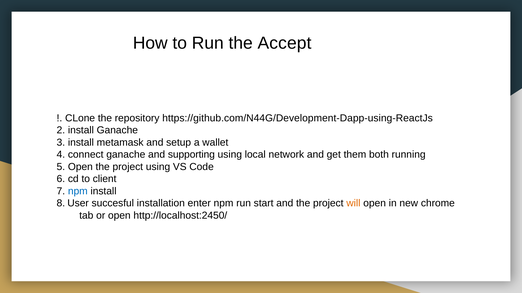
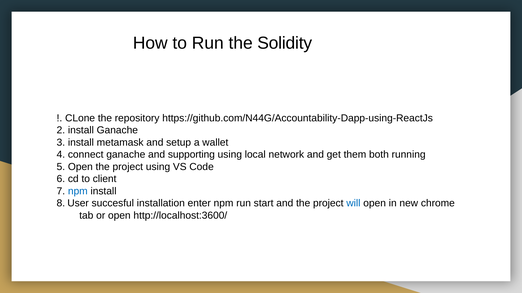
Accept: Accept -> Solidity
https://github.com/N44G/Development-Dapp-using-ReactJs: https://github.com/N44G/Development-Dapp-using-ReactJs -> https://github.com/N44G/Accountability-Dapp-using-ReactJs
will colour: orange -> blue
http://localhost:2450/: http://localhost:2450/ -> http://localhost:3600/
